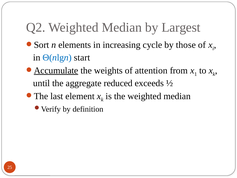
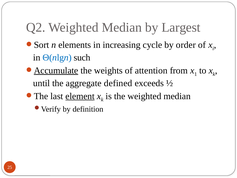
those: those -> order
start: start -> such
reduced: reduced -> defined
element underline: none -> present
